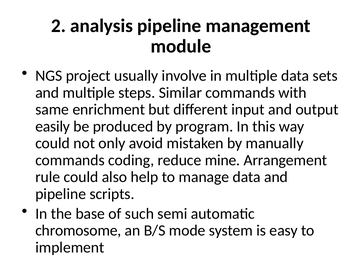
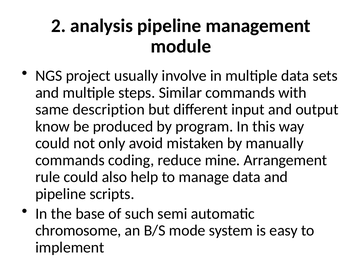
enrichment: enrichment -> description
easily: easily -> know
